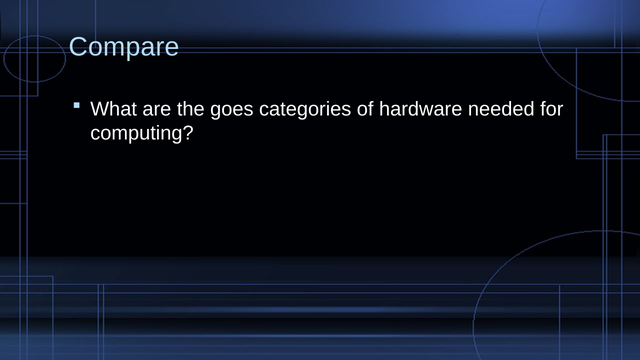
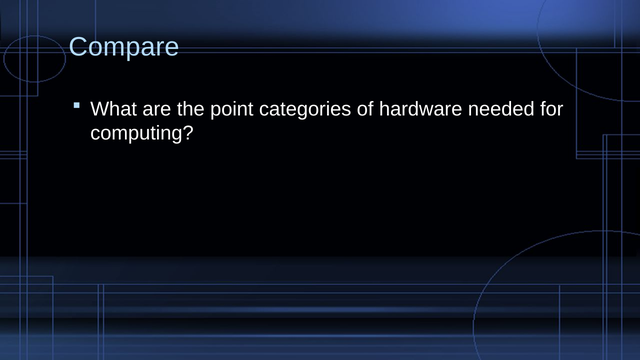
goes: goes -> point
